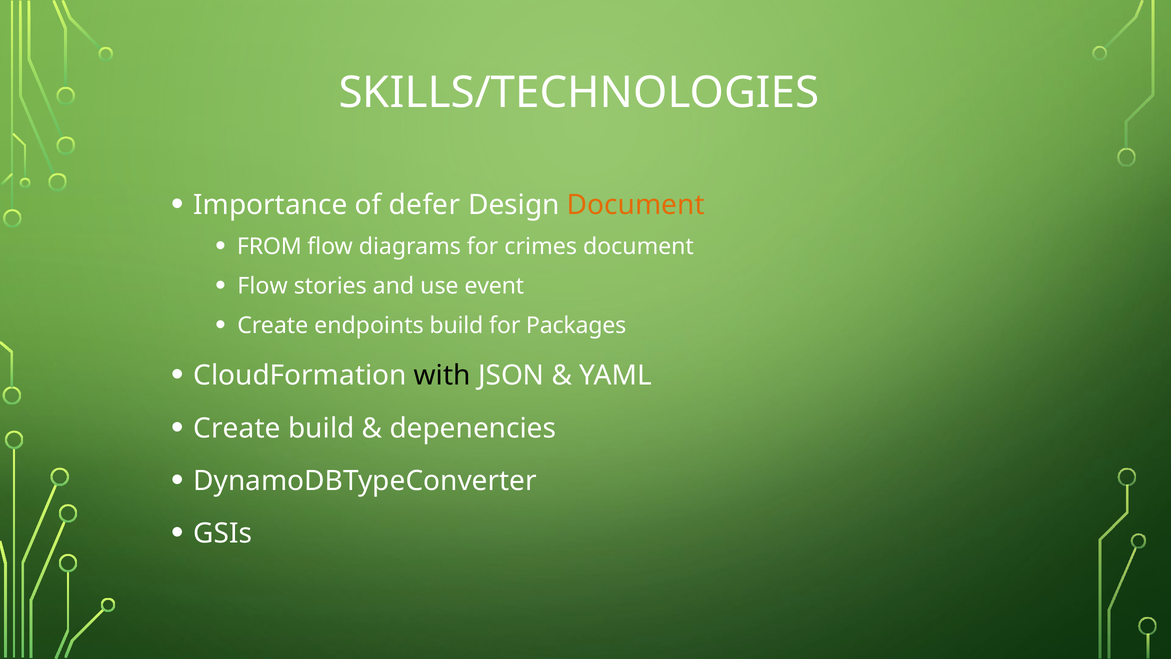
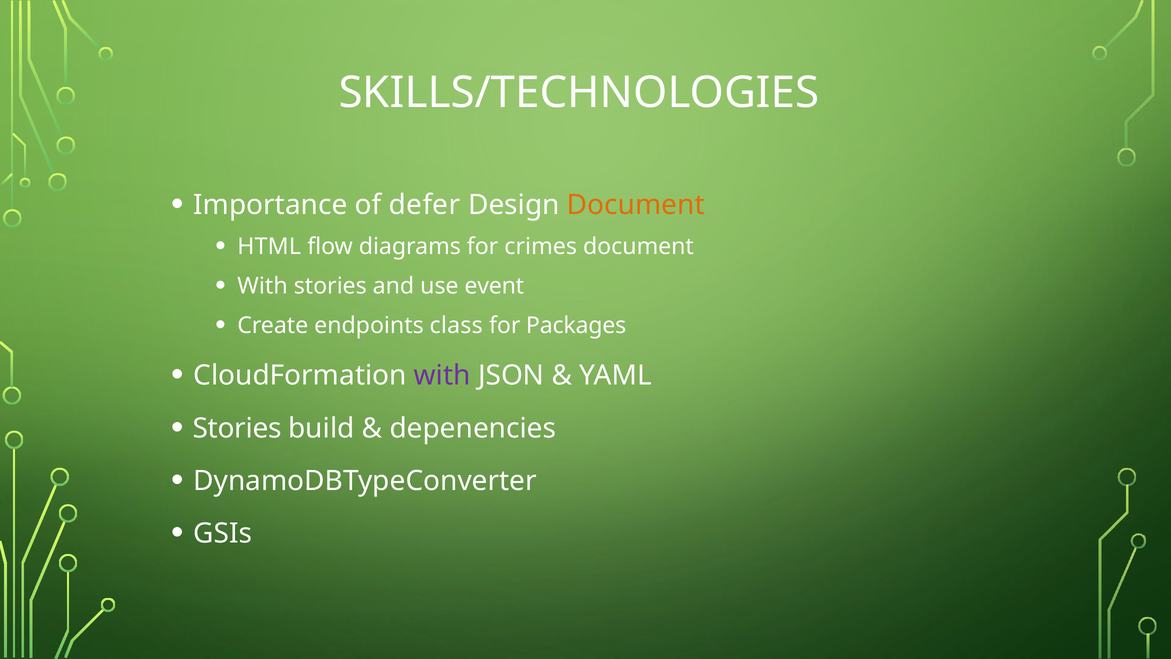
FROM: FROM -> HTML
Flow at (263, 286): Flow -> With
endpoints build: build -> class
with at (442, 376) colour: black -> purple
Create at (237, 428): Create -> Stories
